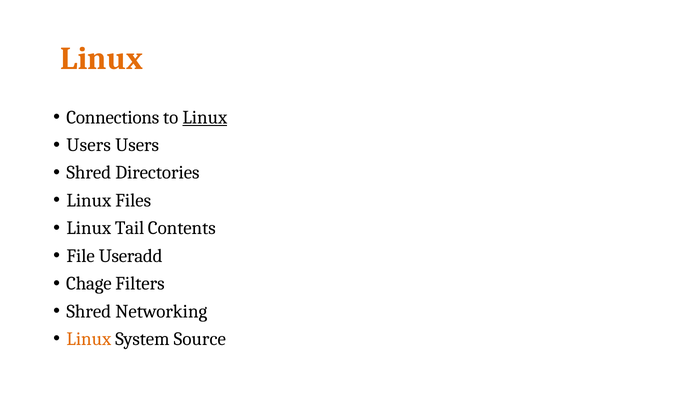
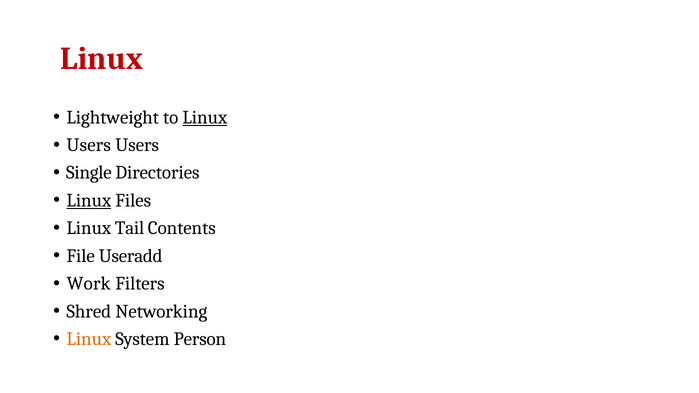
Linux at (102, 59) colour: orange -> red
Connections: Connections -> Lightweight
Shred at (89, 173): Shred -> Single
Linux at (89, 201) underline: none -> present
Chage: Chage -> Work
Source: Source -> Person
